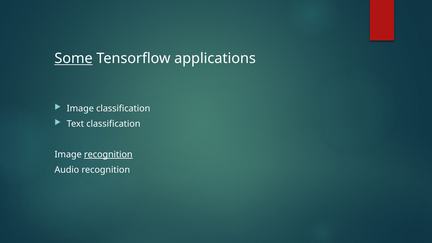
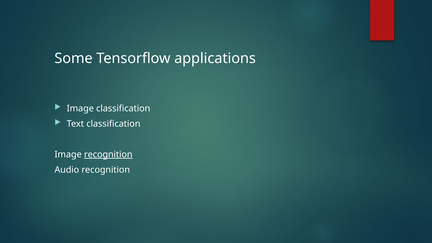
Some underline: present -> none
